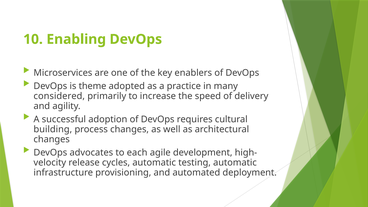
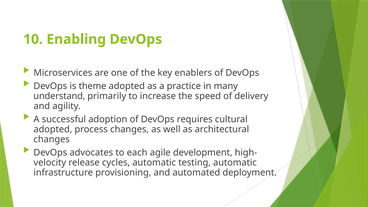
considered: considered -> understand
building at (53, 129): building -> adopted
